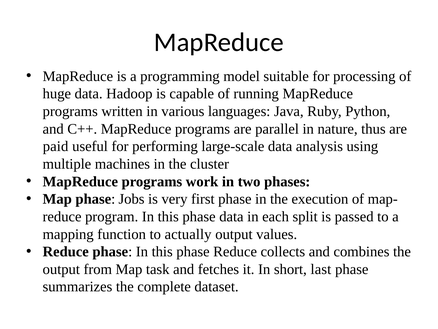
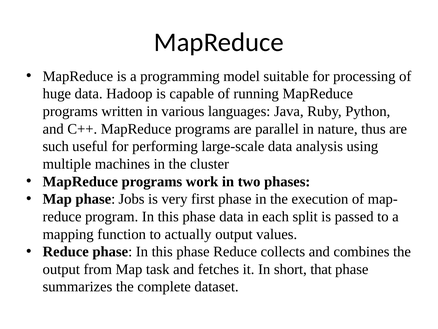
paid: paid -> such
last: last -> that
